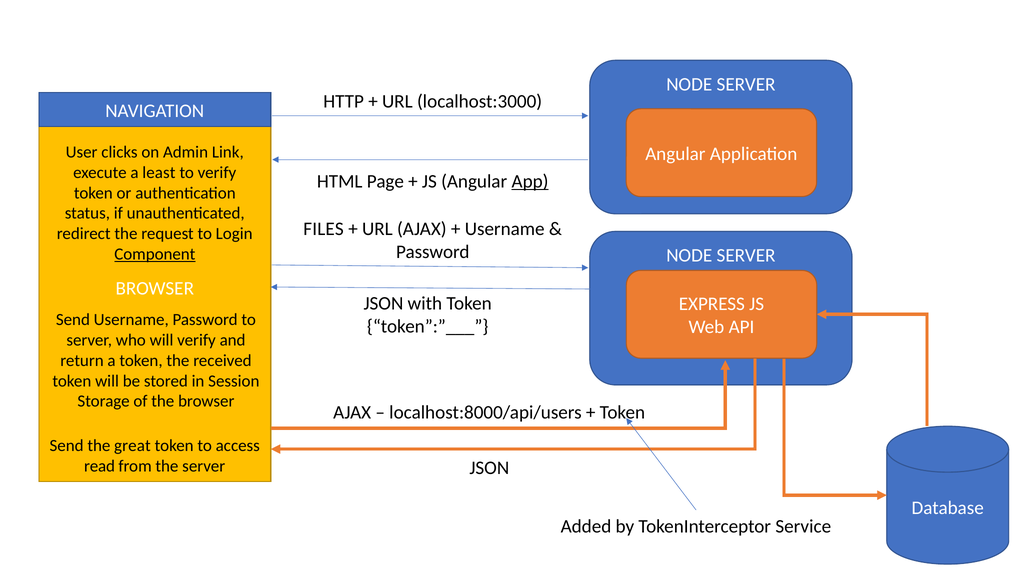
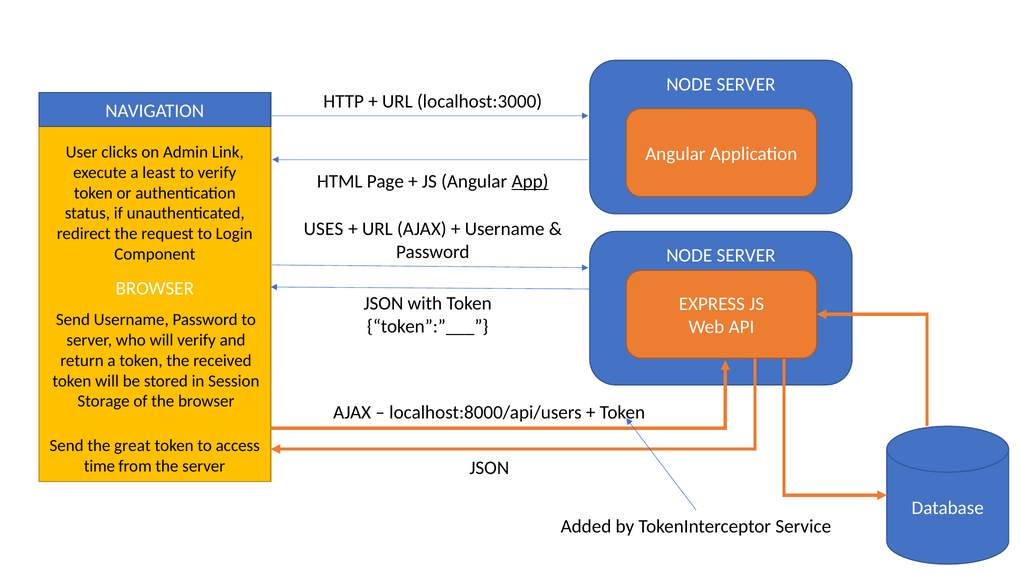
FILES: FILES -> USES
Component underline: present -> none
read: read -> time
